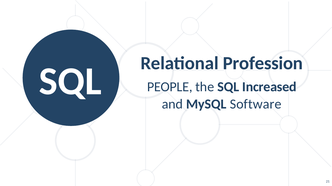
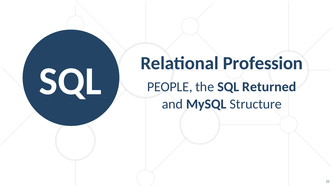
Increased: Increased -> Returned
Software: Software -> Structure
